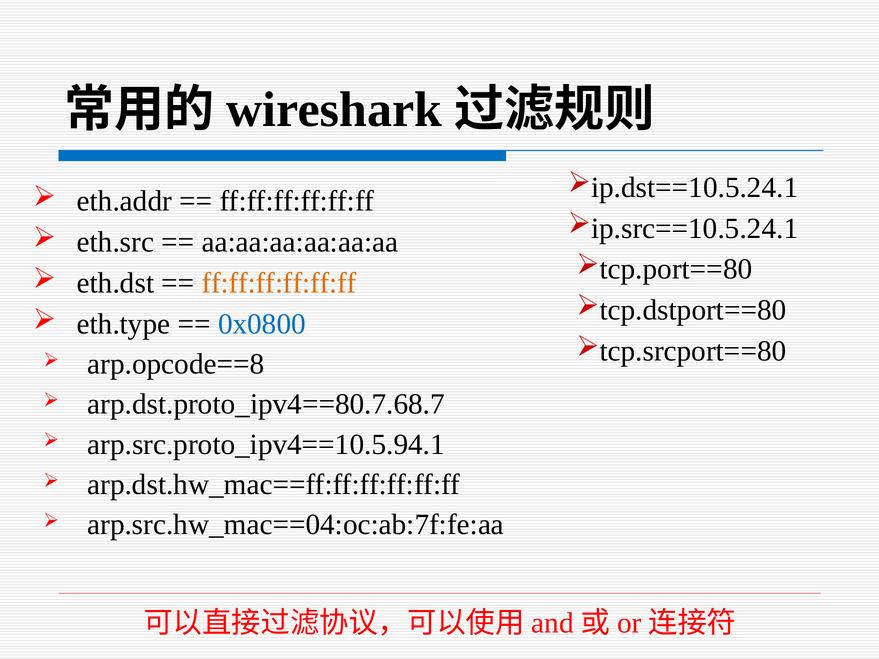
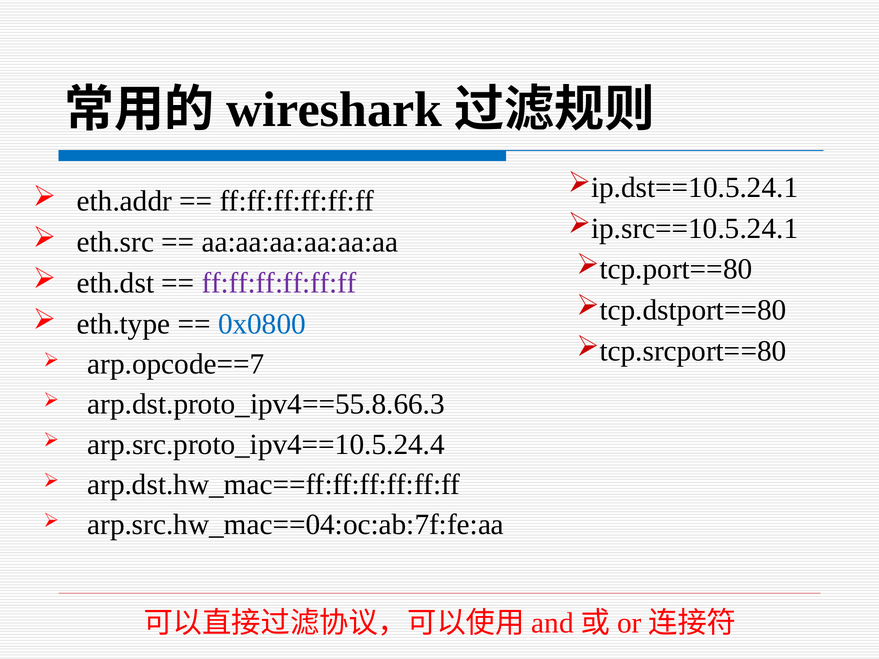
ff:ff:ff:ff:ff:ff at (279, 283) colour: orange -> purple
arp.opcode==8: arp.opcode==8 -> arp.opcode==7
arp.dst.proto_ipv4==80.7.68.7: arp.dst.proto_ipv4==80.7.68.7 -> arp.dst.proto_ipv4==55.8.66.3
arp.src.proto_ipv4==10.5.94.1: arp.src.proto_ipv4==10.5.94.1 -> arp.src.proto_ipv4==10.5.24.4
